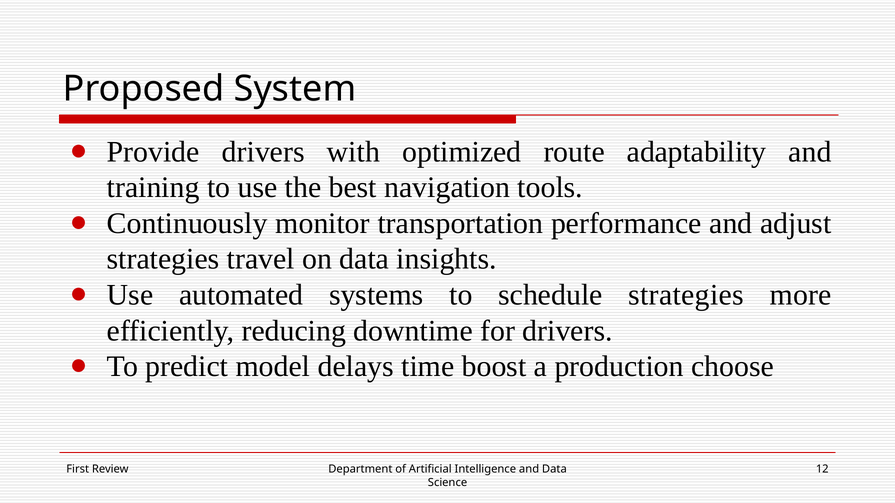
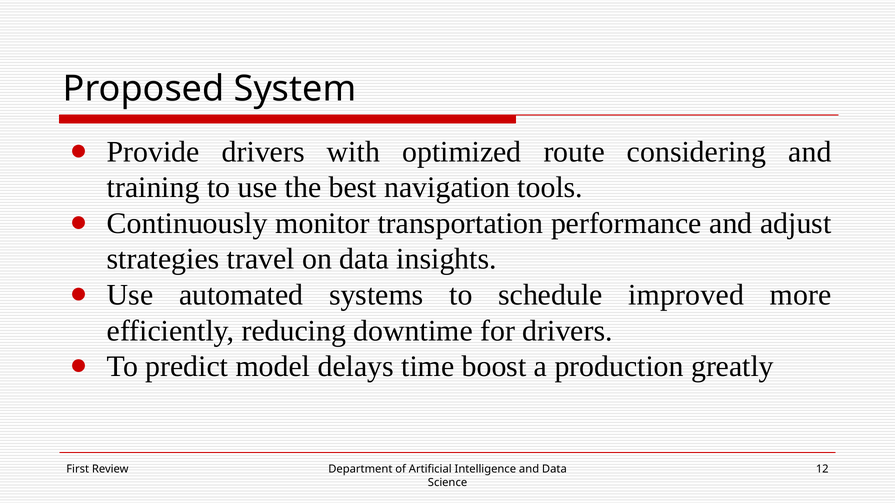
adaptability: adaptability -> considering
schedule strategies: strategies -> improved
choose: choose -> greatly
